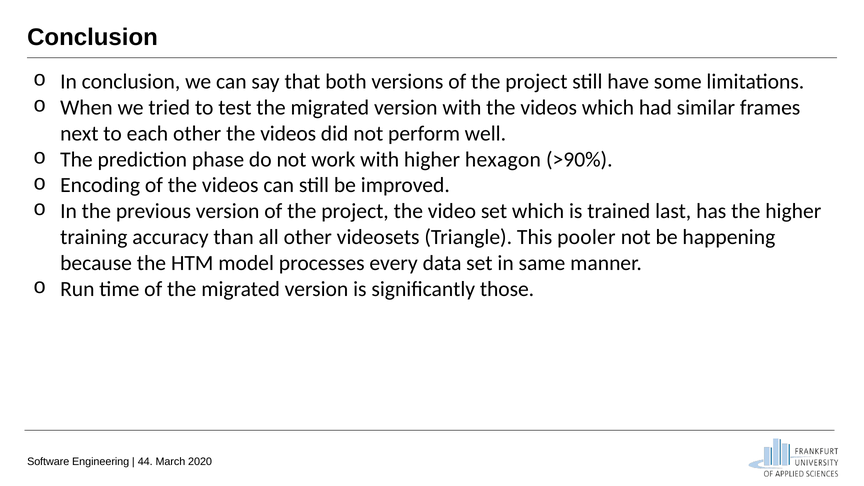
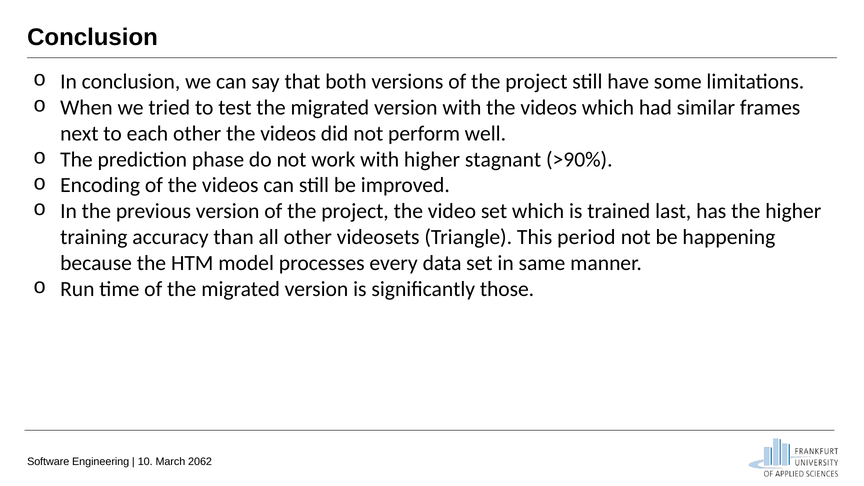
hexagon: hexagon -> stagnant
pooler: pooler -> period
44: 44 -> 10
2020: 2020 -> 2062
